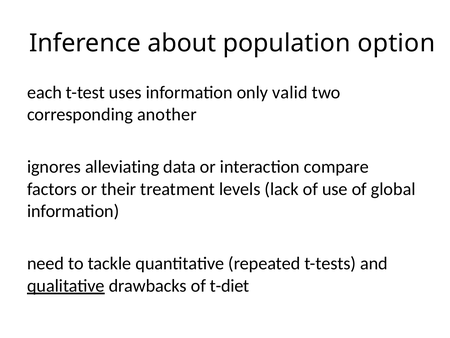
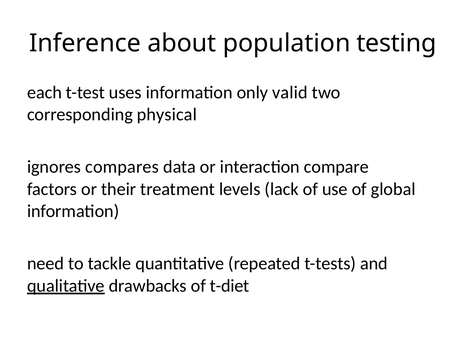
option: option -> testing
another: another -> physical
alleviating: alleviating -> compares
